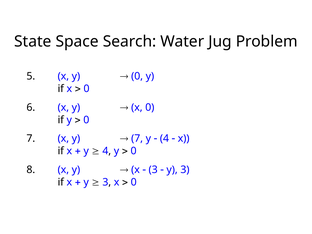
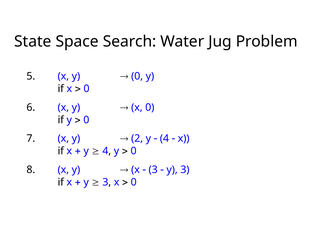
7 at (137, 139): 7 -> 2
